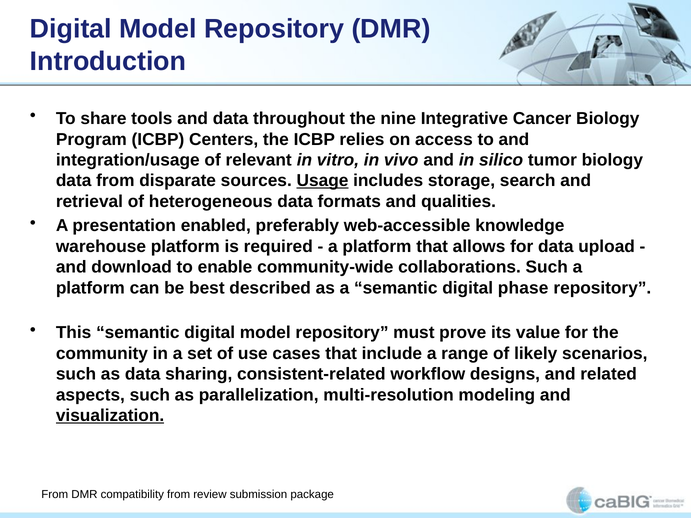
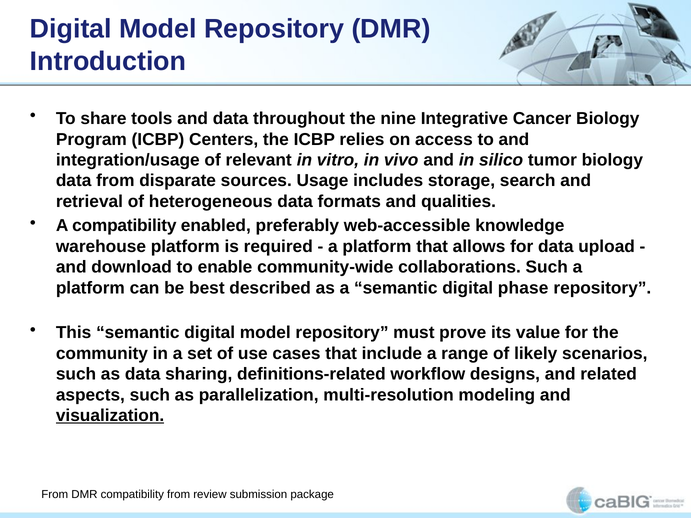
Usage underline: present -> none
A presentation: presentation -> compatibility
consistent-related: consistent-related -> definitions-related
